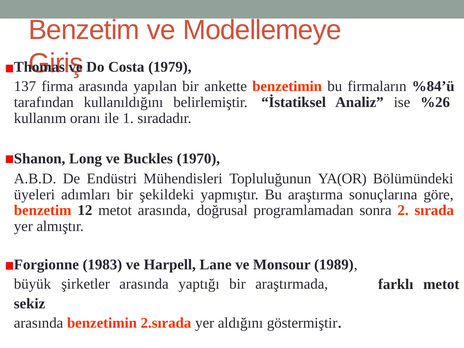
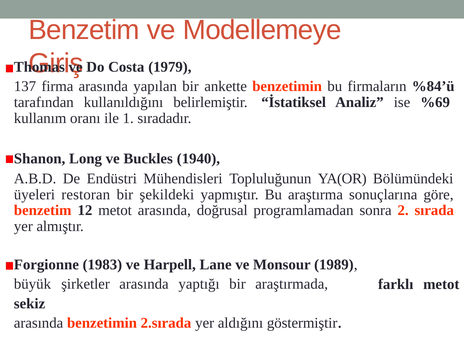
%26: %26 -> %69
1970: 1970 -> 1940
adımları: adımları -> restoran
